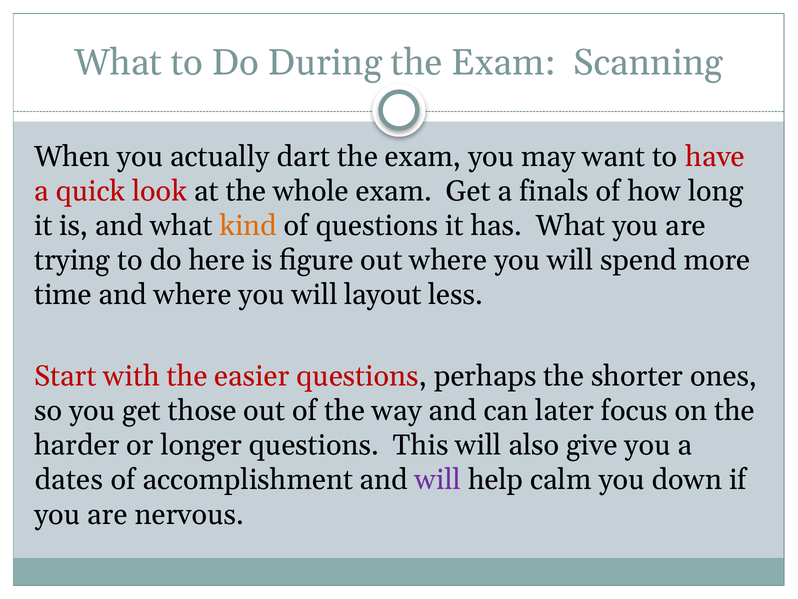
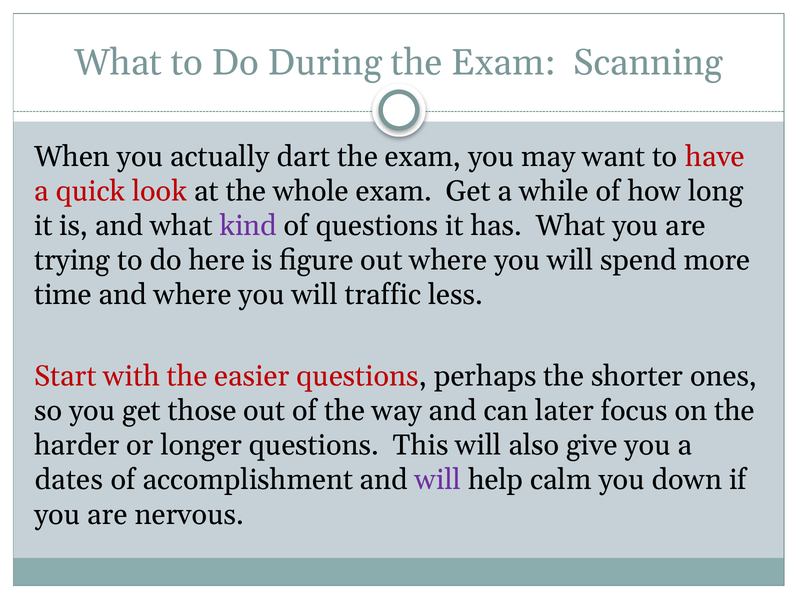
finals: finals -> while
kind colour: orange -> purple
layout: layout -> traffic
